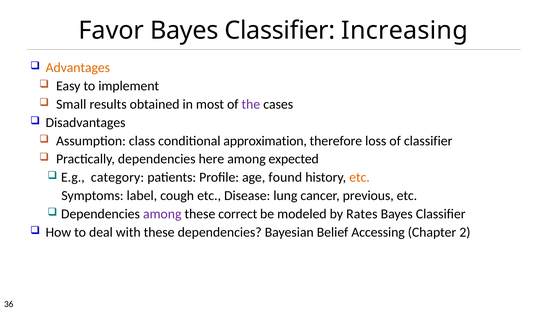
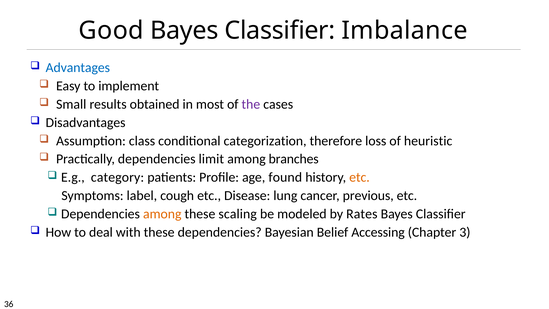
Favor: Favor -> Good
Increasing: Increasing -> Imbalance
Advantages colour: orange -> blue
approximation: approximation -> categorization
of classifier: classifier -> heuristic
here: here -> limit
expected: expected -> branches
among at (162, 214) colour: purple -> orange
correct: correct -> scaling
2: 2 -> 3
